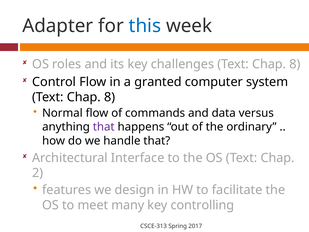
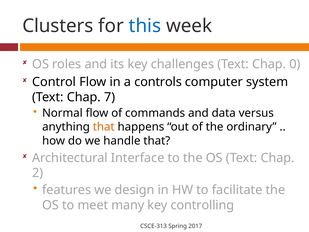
Adapter: Adapter -> Clusters
challenges Text Chap 8: 8 -> 0
granted: granted -> controls
8 at (110, 97): 8 -> 7
that at (104, 127) colour: purple -> orange
